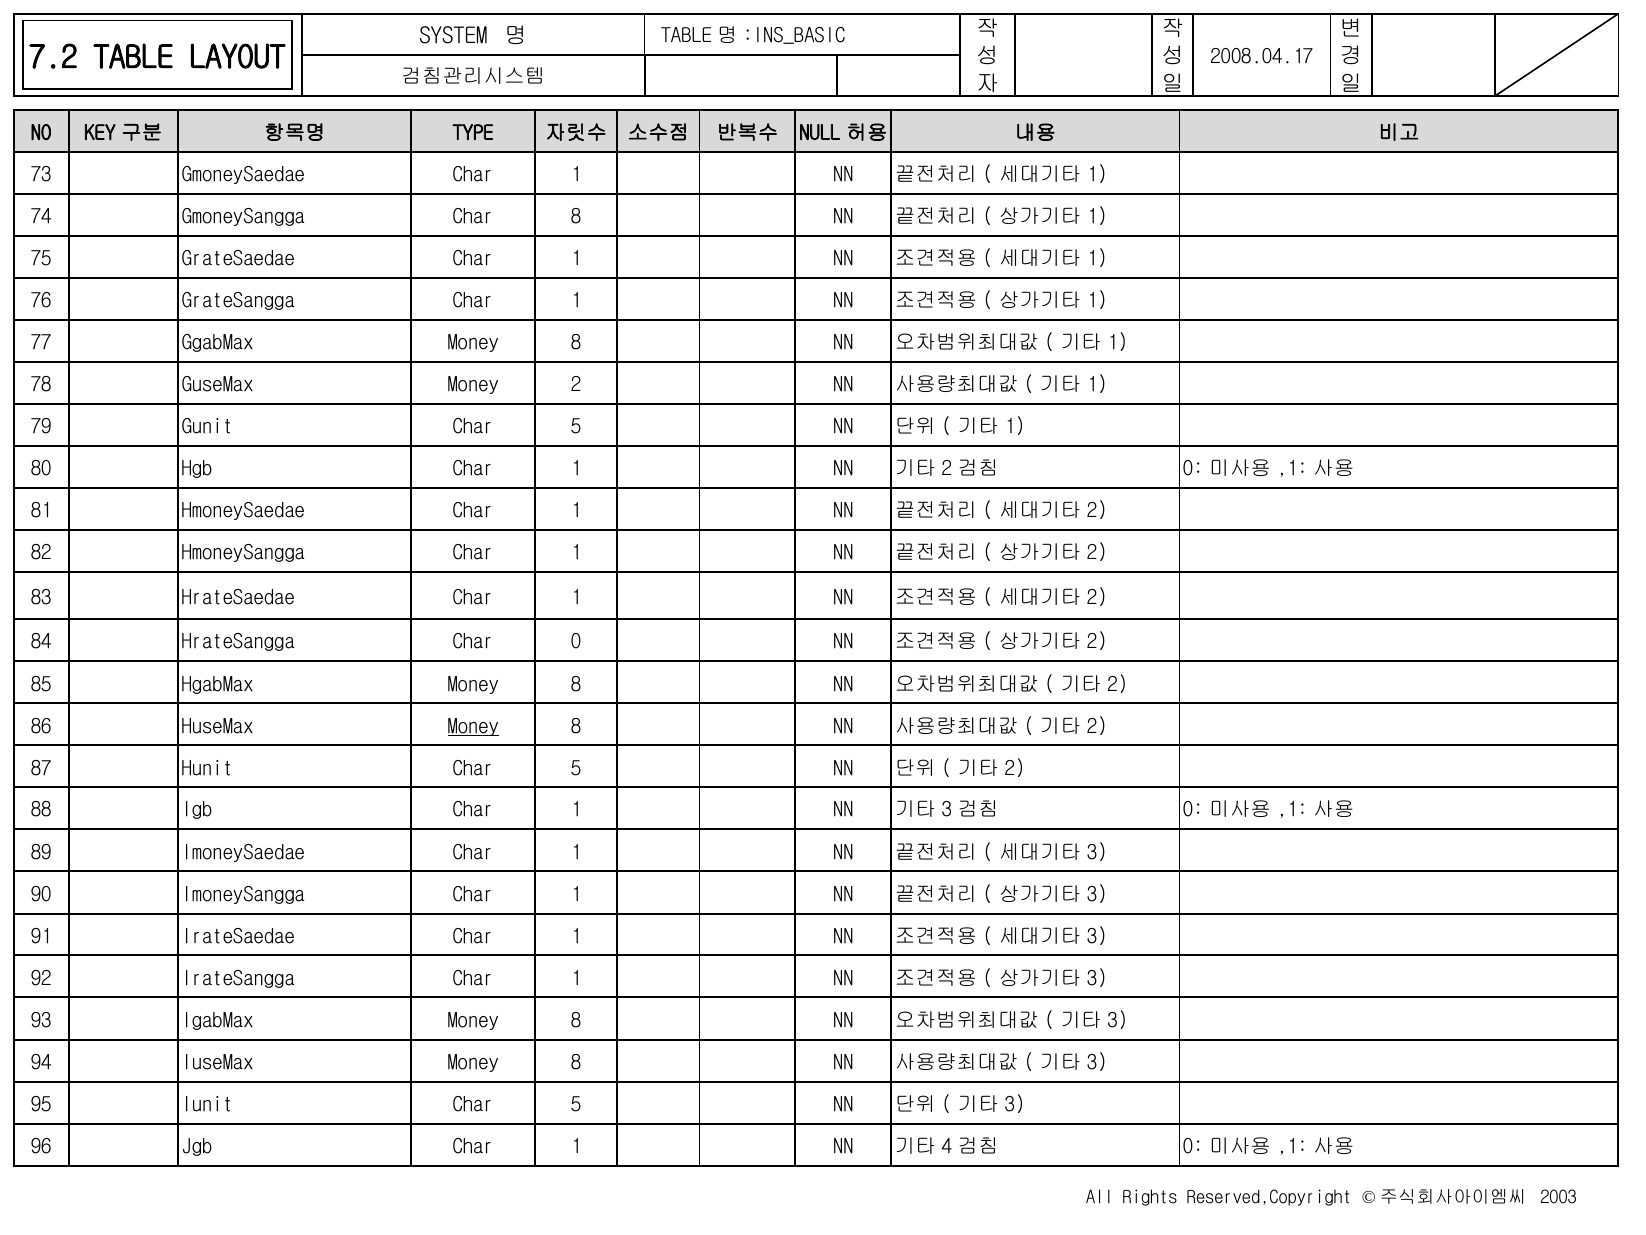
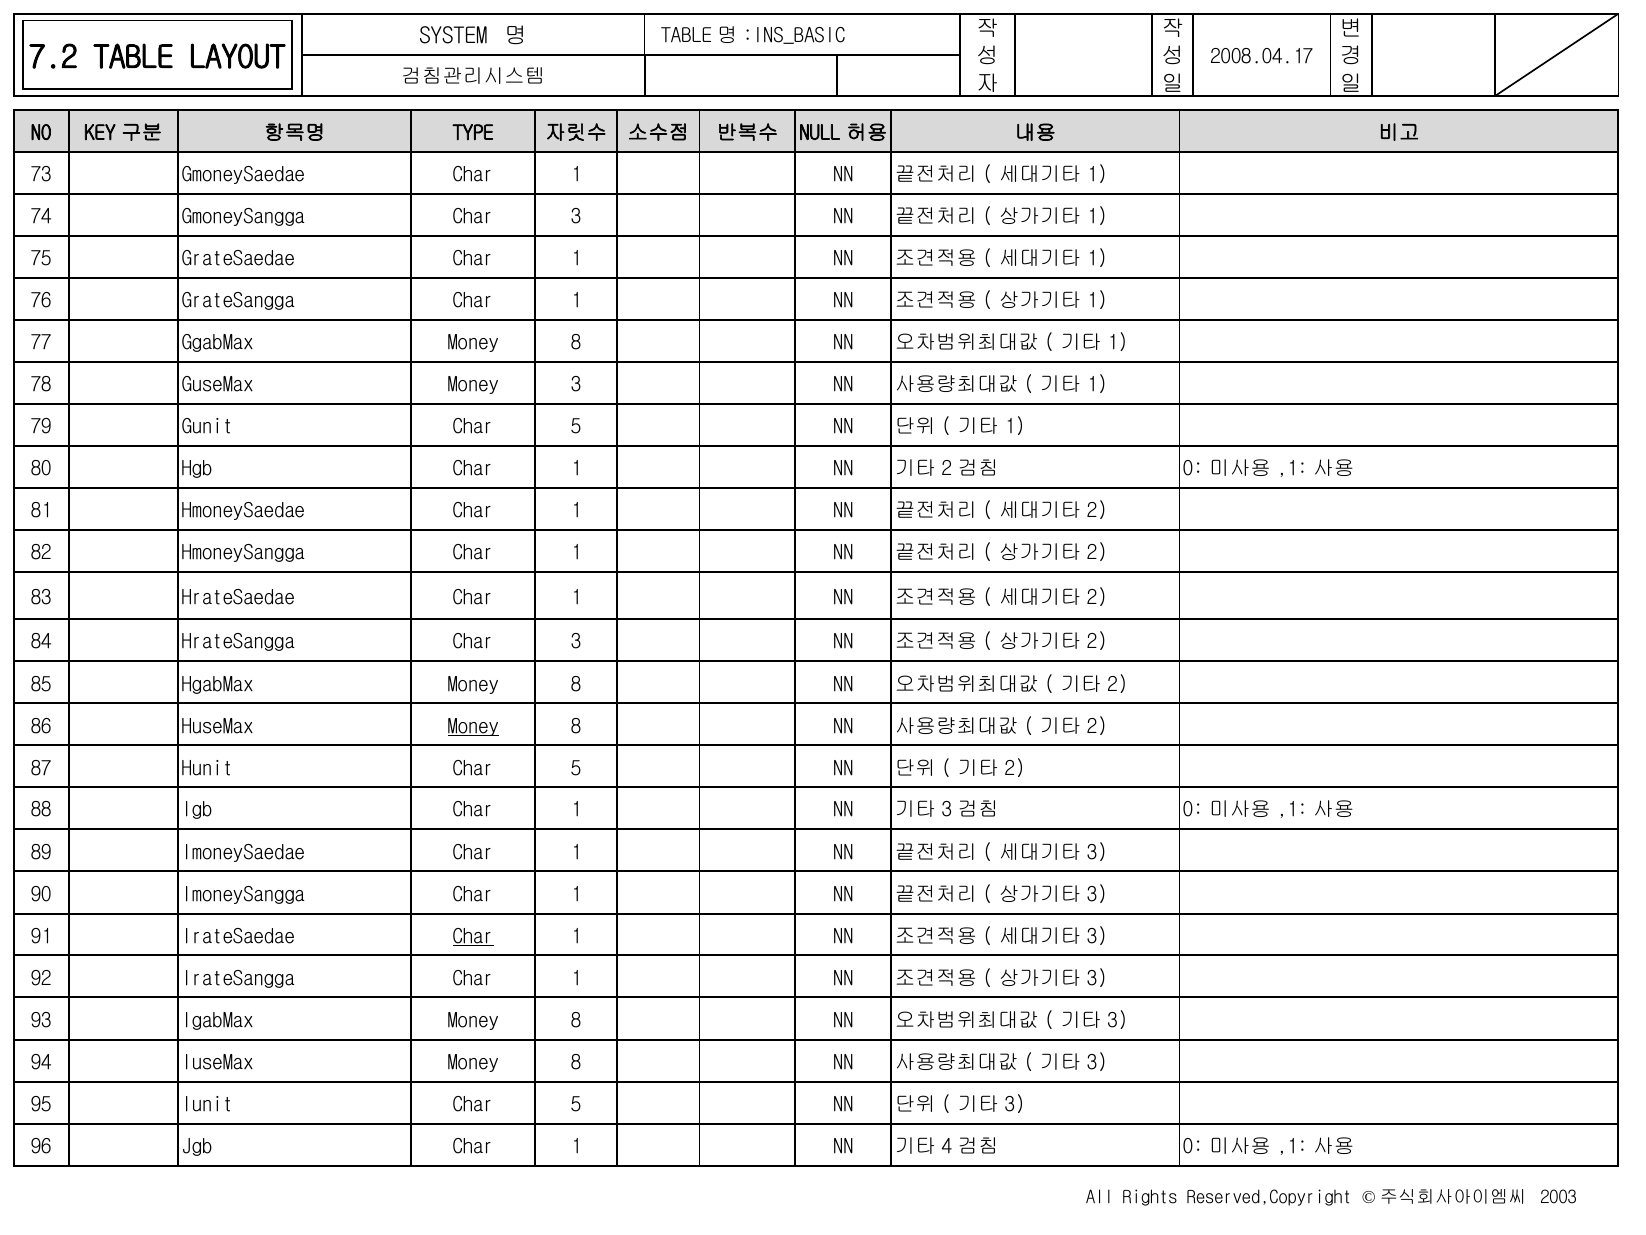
GmoneySangga Char 8: 8 -> 3
Money 2: 2 -> 3
HrateSangga Char 0: 0 -> 3
Char at (473, 936) underline: none -> present
